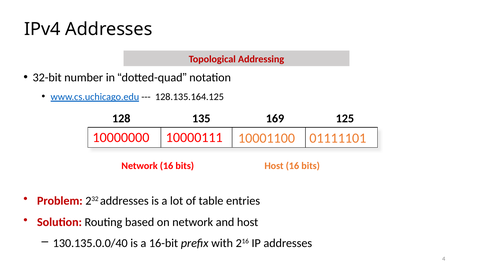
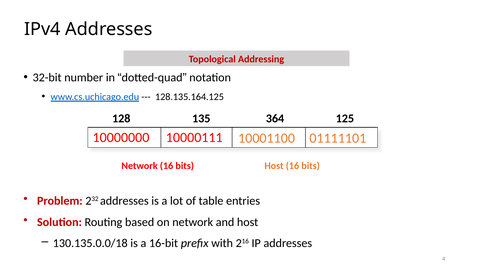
169: 169 -> 364
130.135.0.0/40: 130.135.0.0/40 -> 130.135.0.0/18
